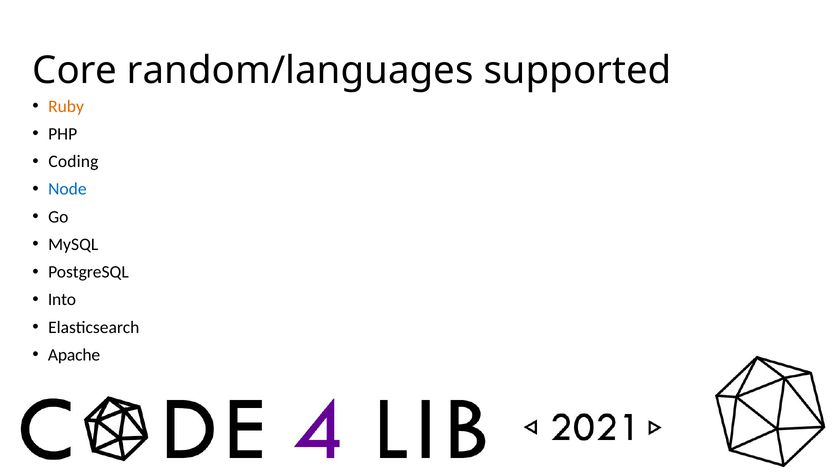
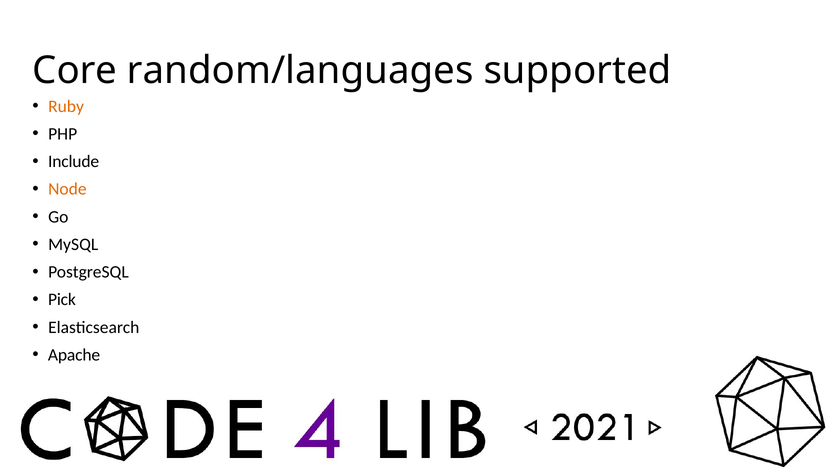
Coding: Coding -> Include
Node colour: blue -> orange
Into: Into -> Pick
